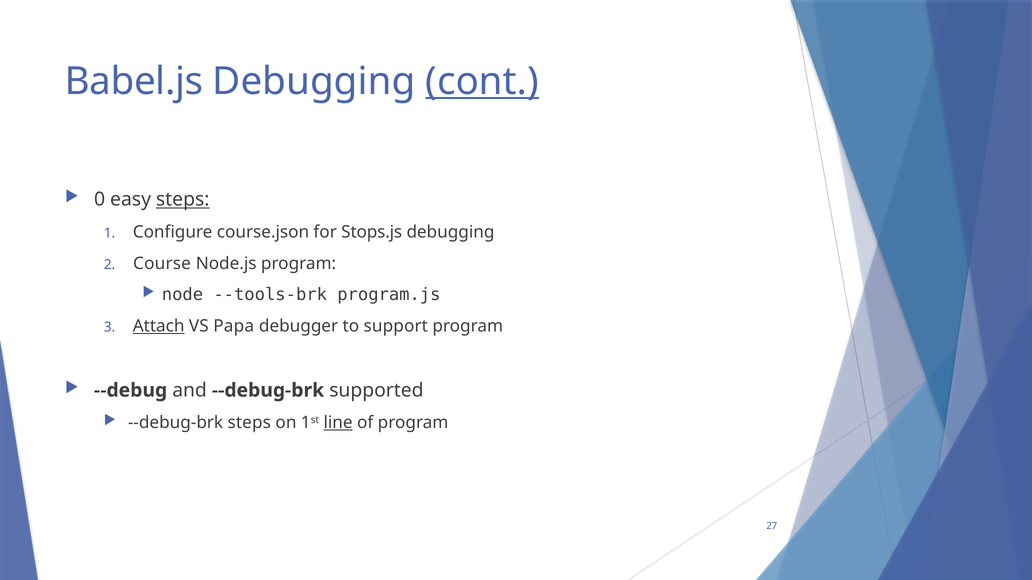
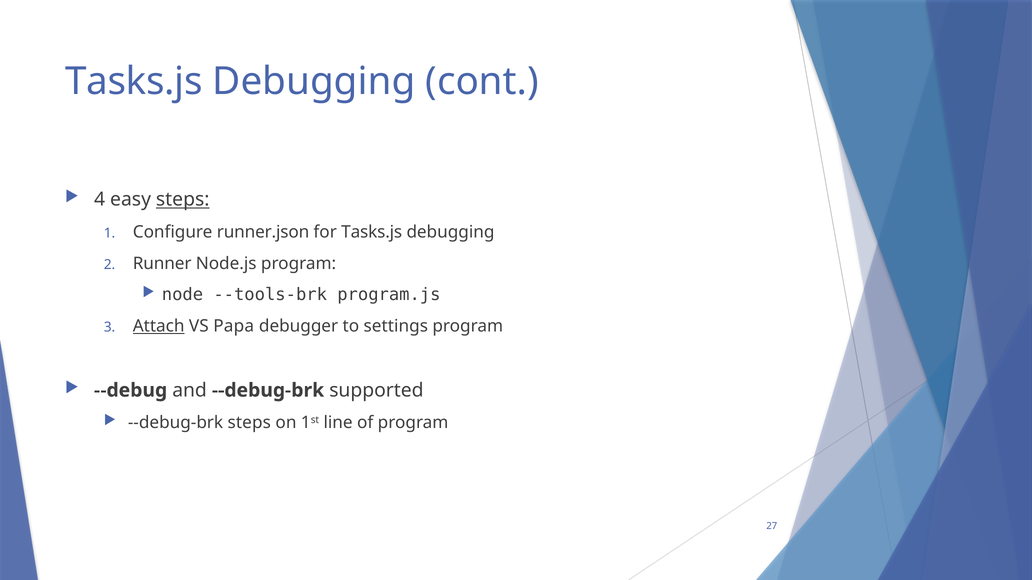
Babel.js at (134, 81): Babel.js -> Tasks.js
cont underline: present -> none
0: 0 -> 4
course.json: course.json -> runner.json
for Stops.js: Stops.js -> Tasks.js
Course: Course -> Runner
support: support -> settings
line underline: present -> none
